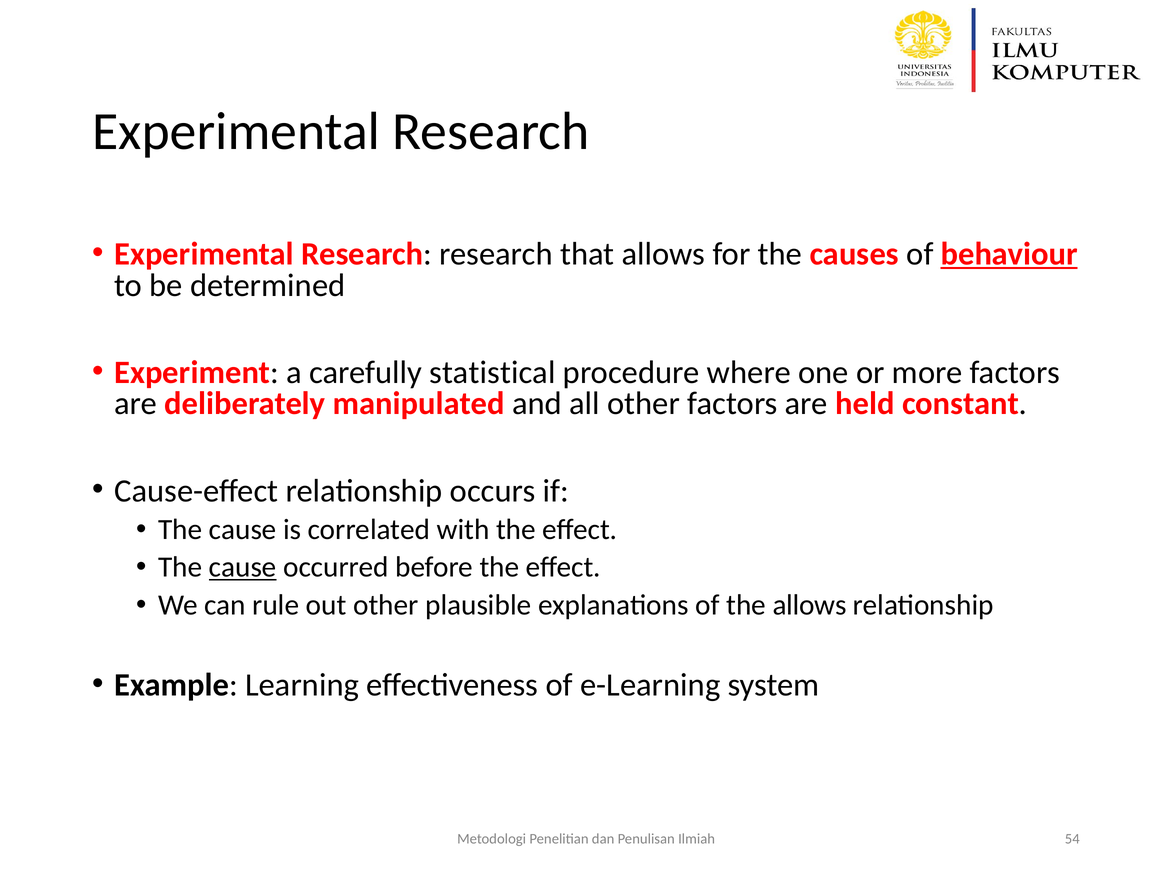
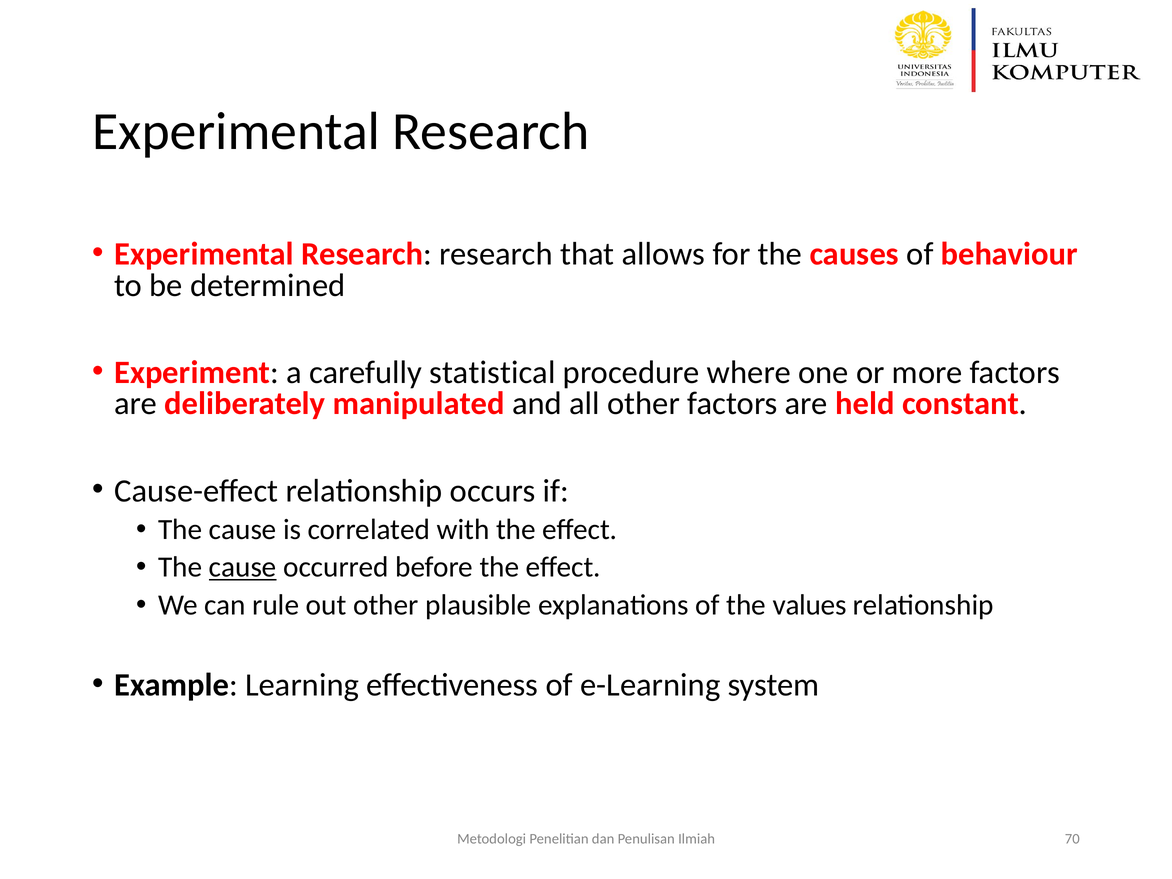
behaviour underline: present -> none
the allows: allows -> values
54: 54 -> 70
